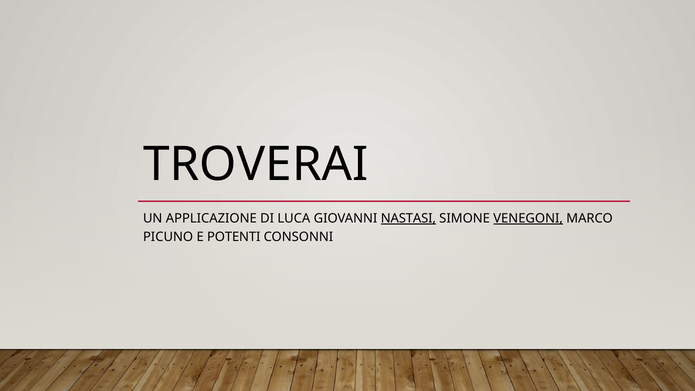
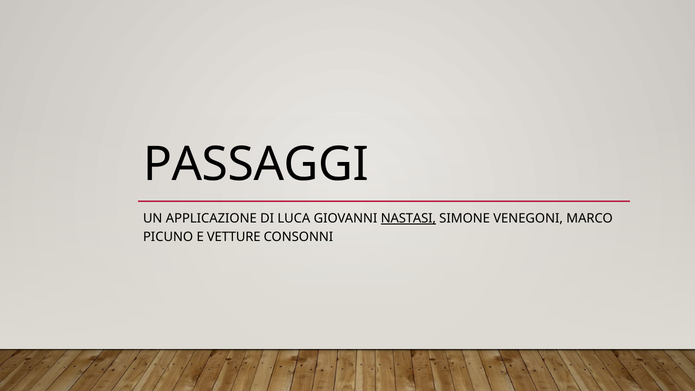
TROVERAI: TROVERAI -> PASSAGGI
VENEGONI underline: present -> none
POTENTI: POTENTI -> VETTURE
